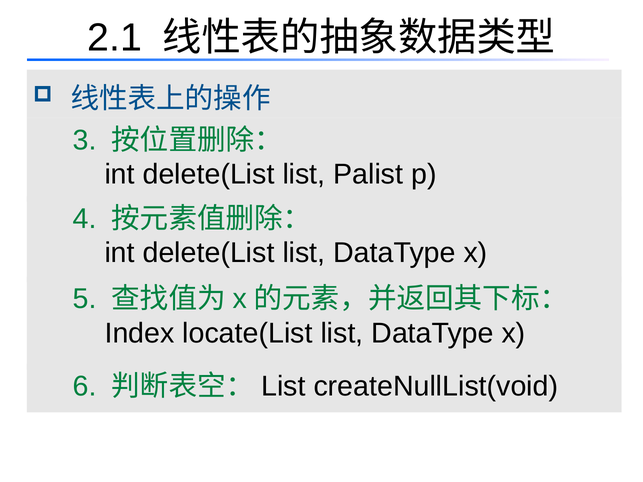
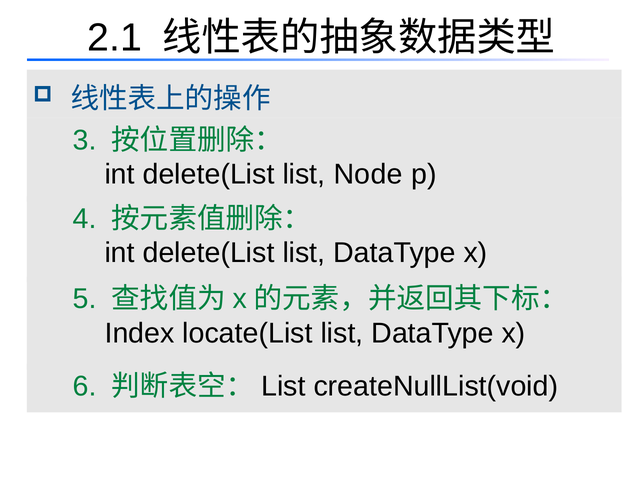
Palist: Palist -> Node
